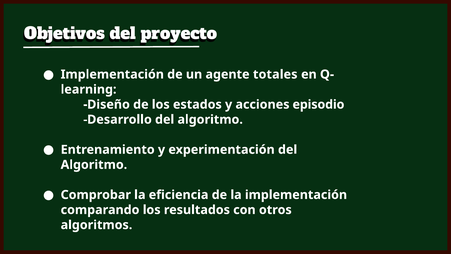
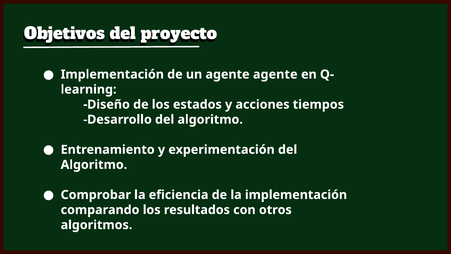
agente totales: totales -> agente
episodio: episodio -> tiempos
